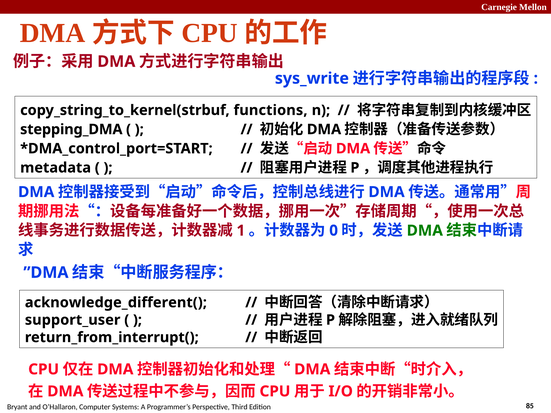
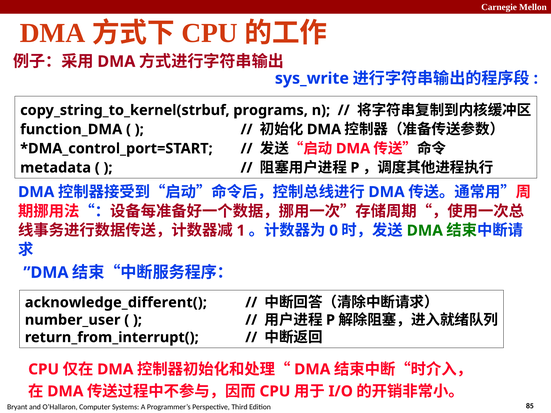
functions: functions -> programs
stepping_DMA: stepping_DMA -> function_DMA
support_user: support_user -> number_user
